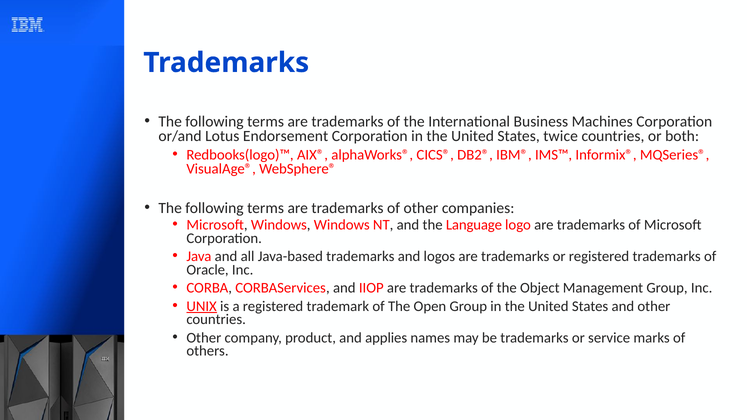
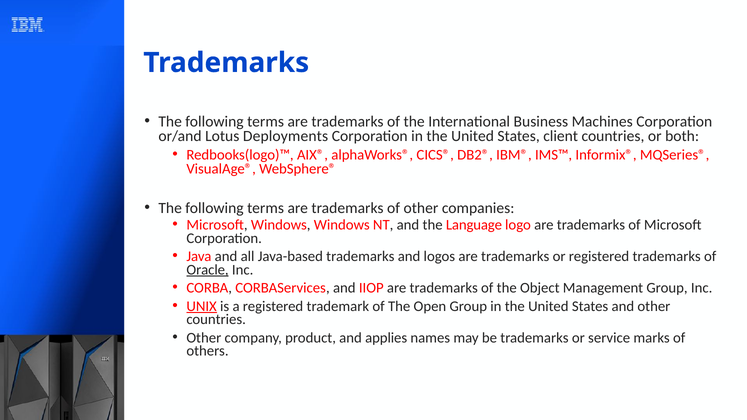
Endorsement: Endorsement -> Deployments
twice: twice -> client
Oracle underline: none -> present
